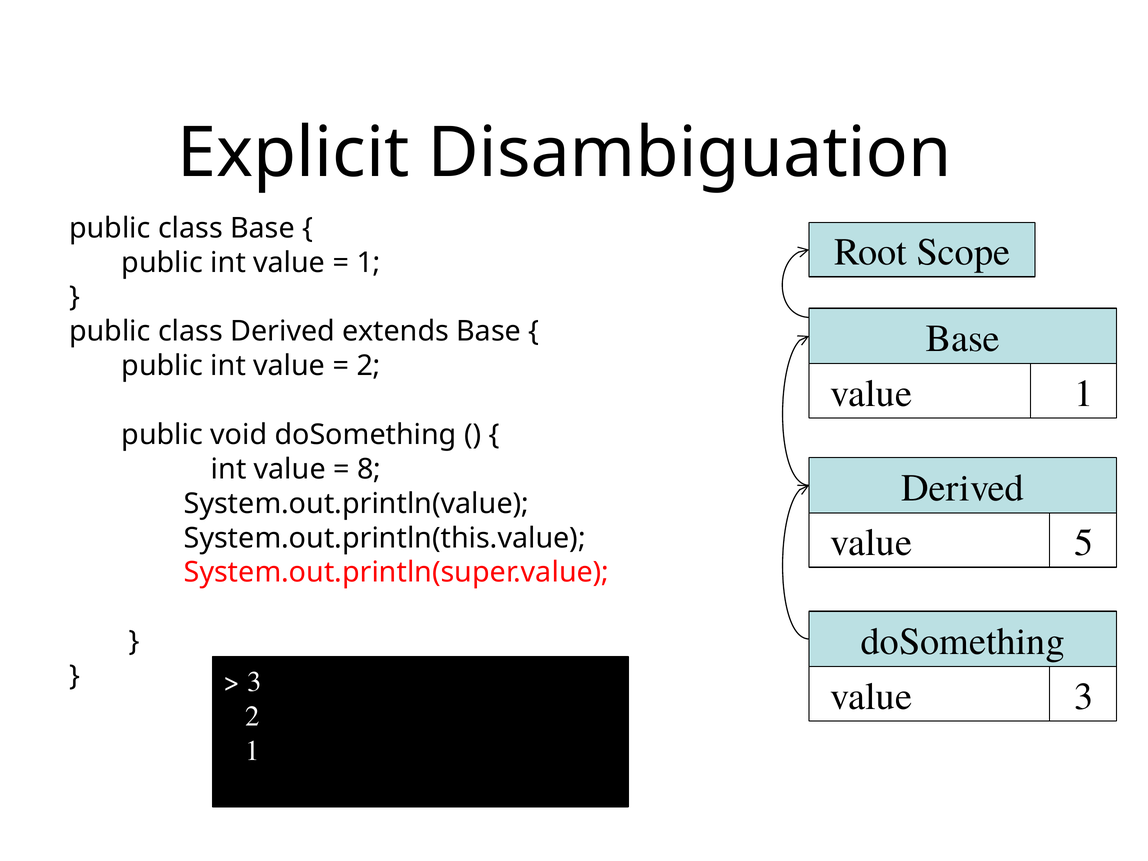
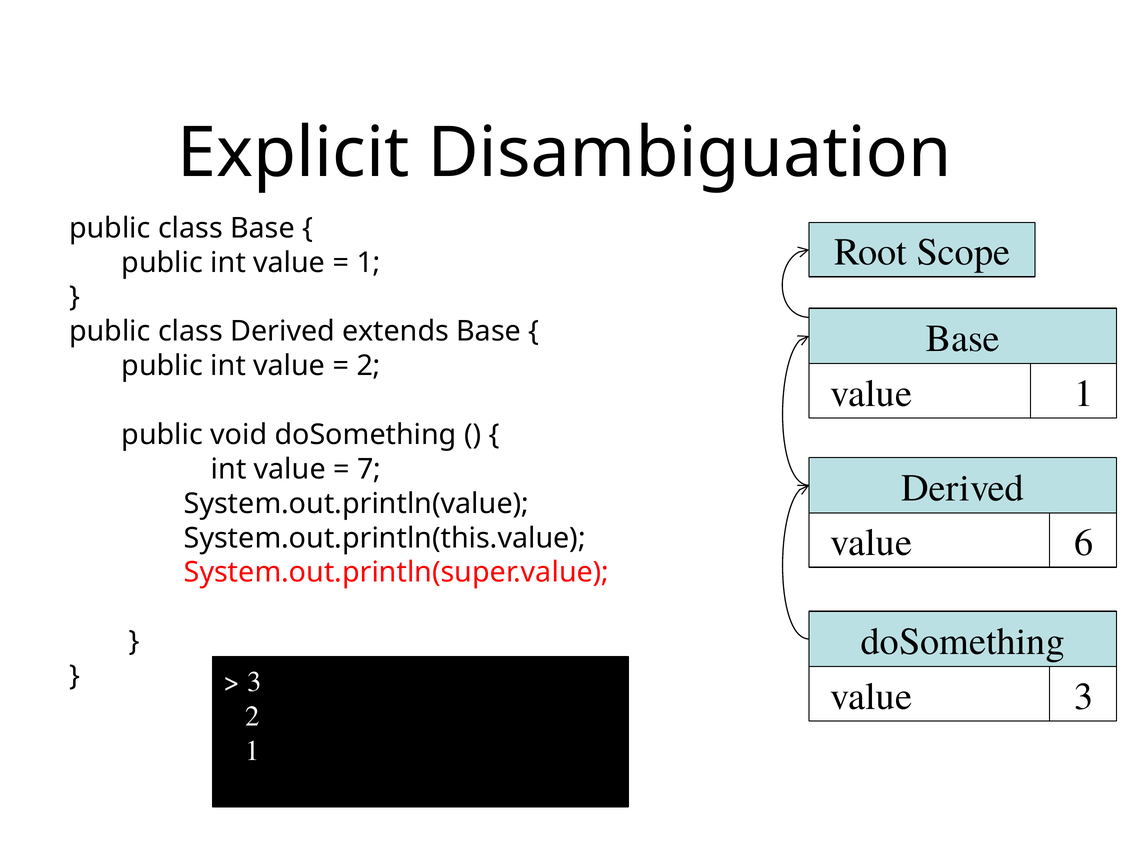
8: 8 -> 7
5: 5 -> 6
